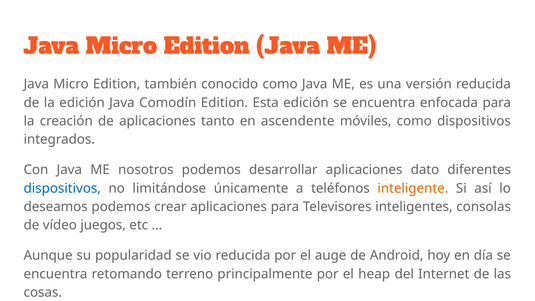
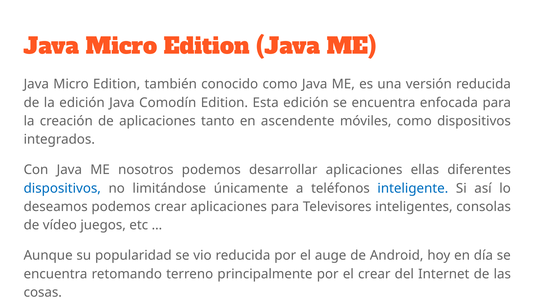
dato: dato -> ellas
inteligente colour: orange -> blue
el heap: heap -> crear
